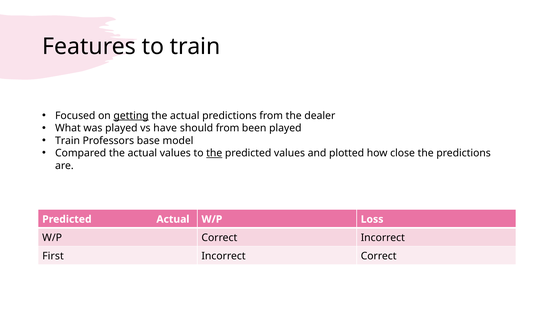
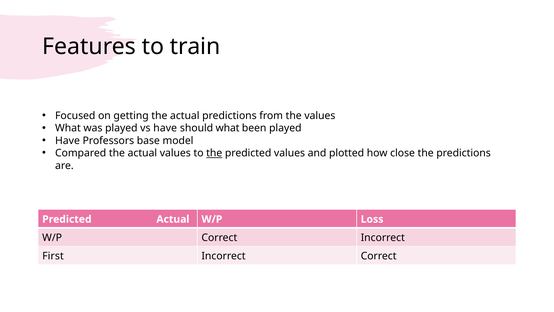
getting underline: present -> none
the dealer: dealer -> values
should from: from -> what
Train at (68, 140): Train -> Have
